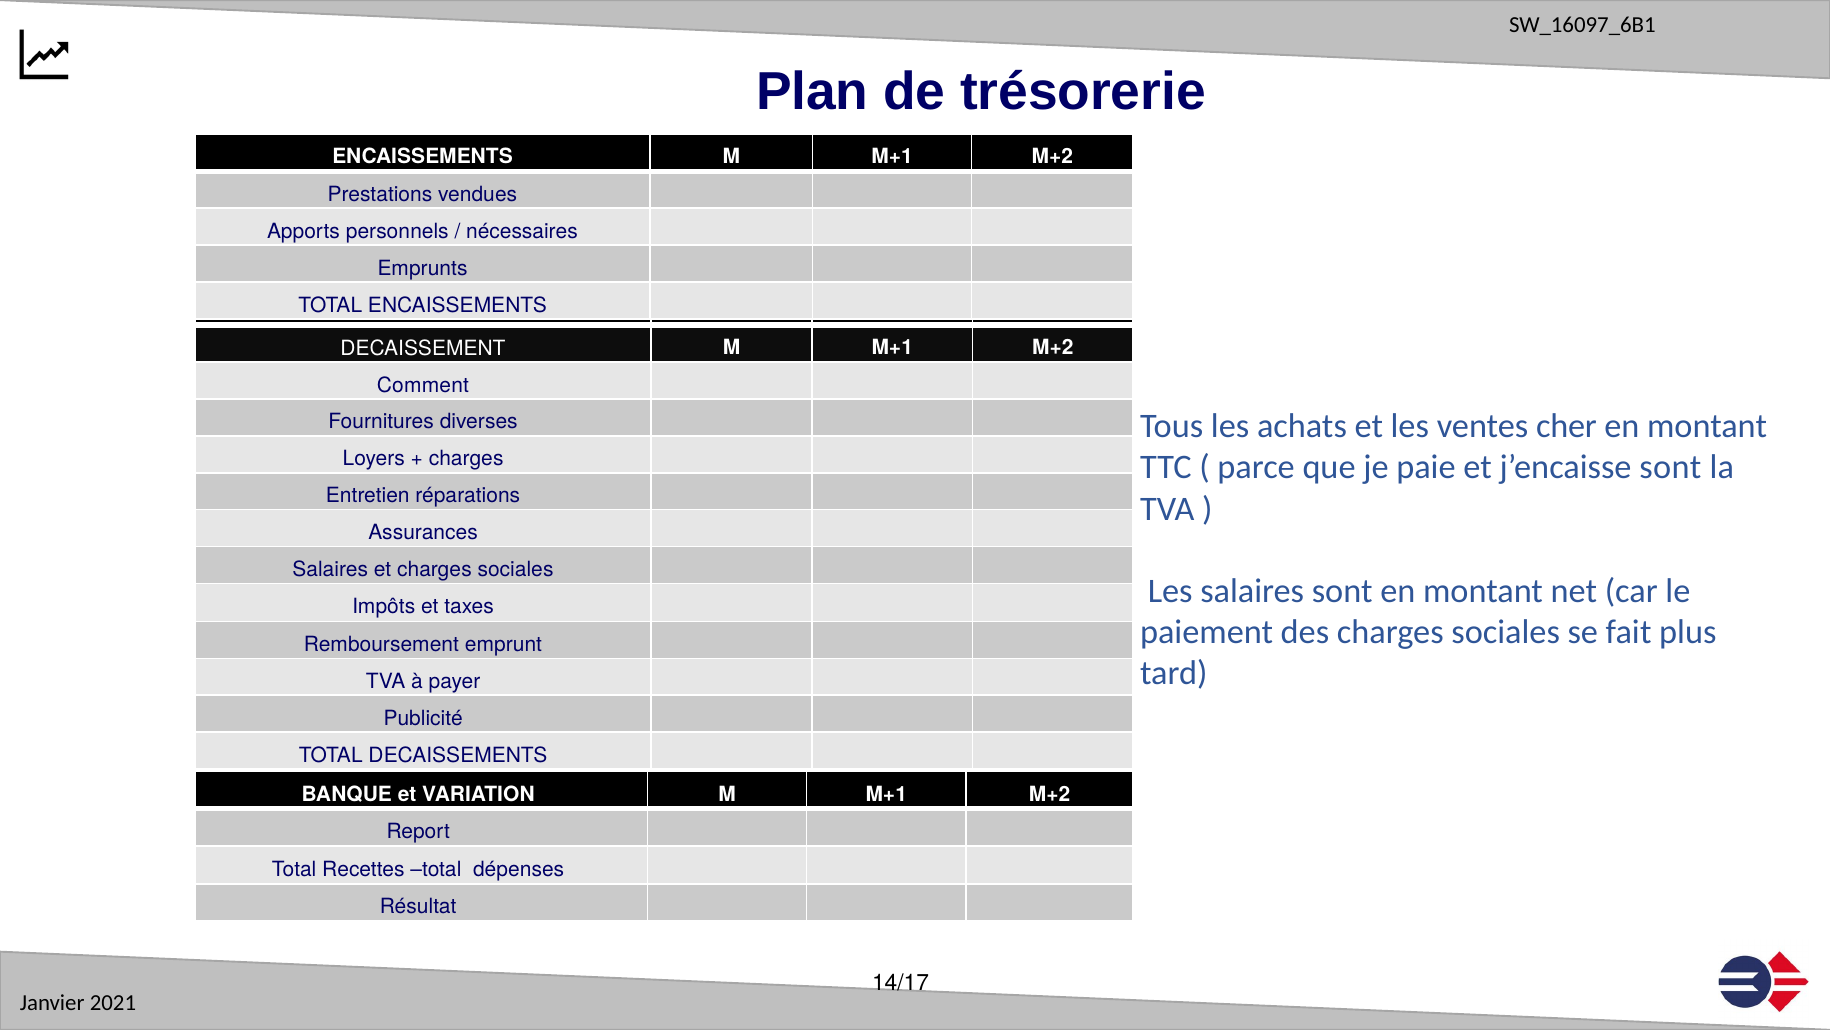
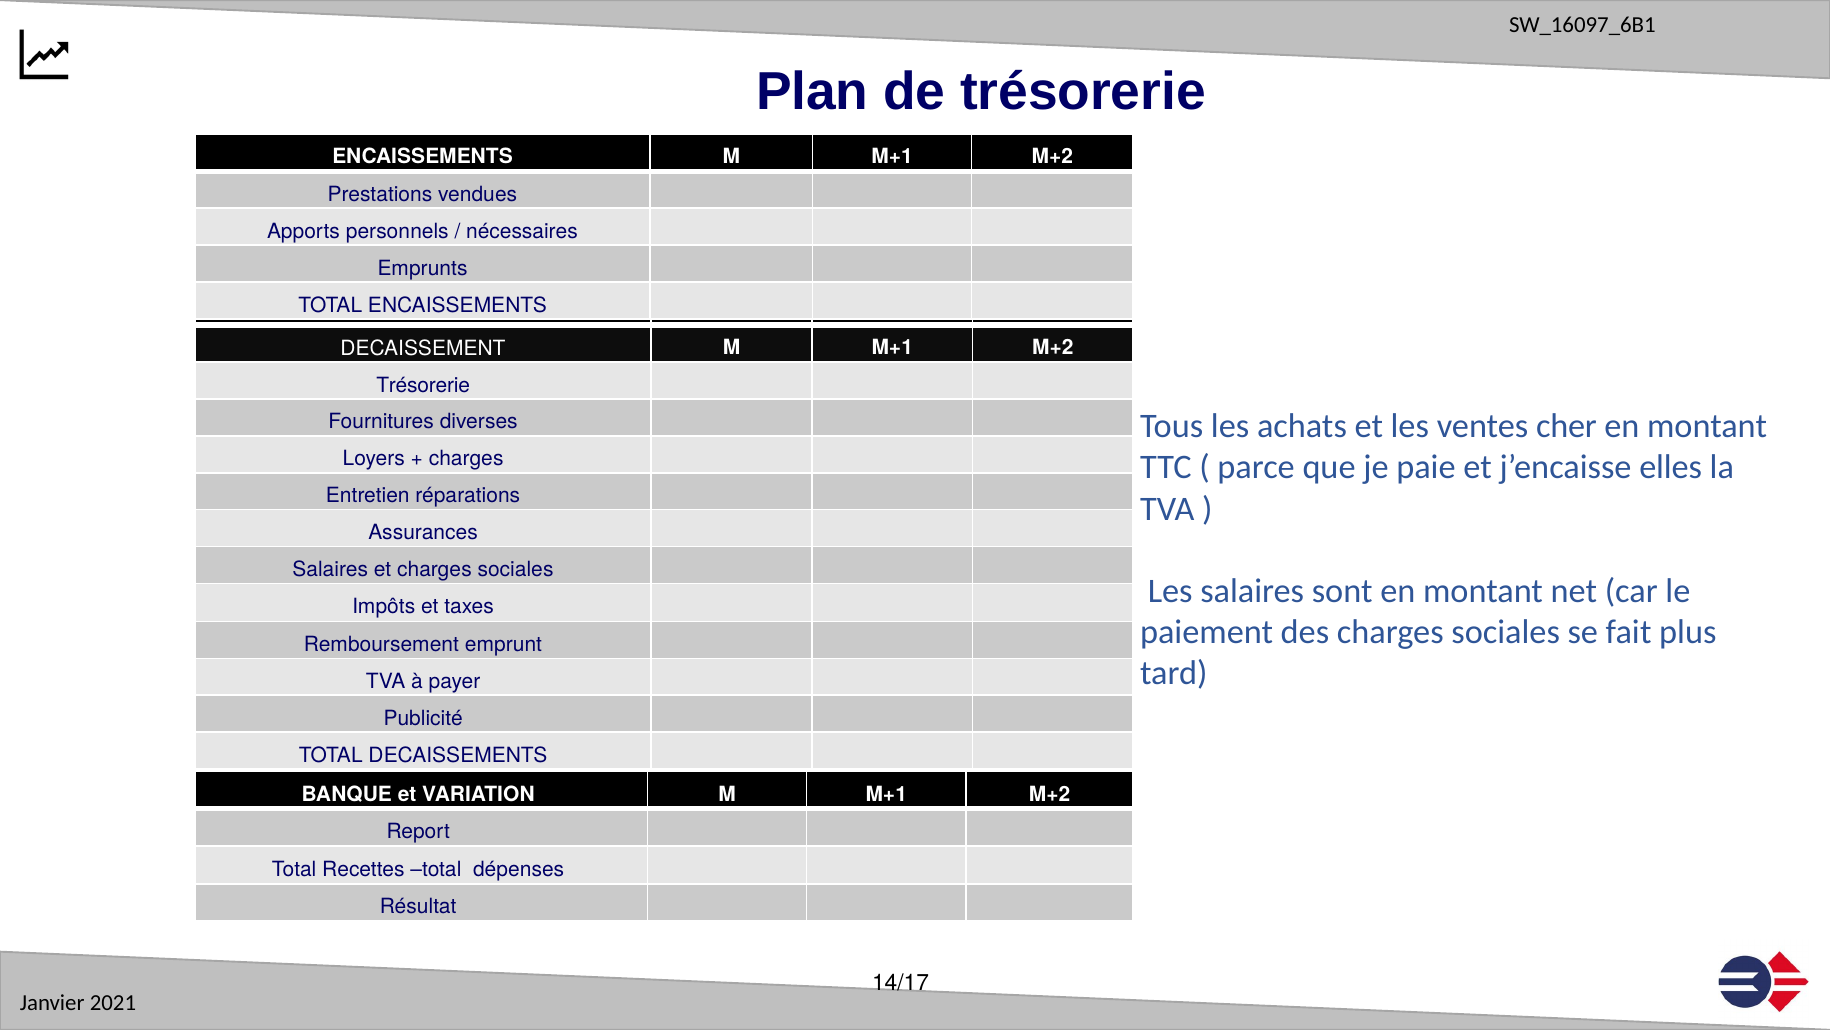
Comment at (423, 385): Comment -> Trésorerie
j’encaisse sont: sont -> elles
